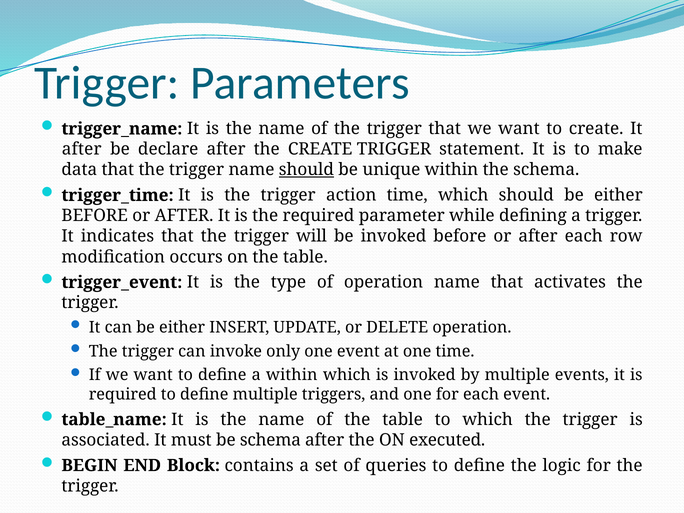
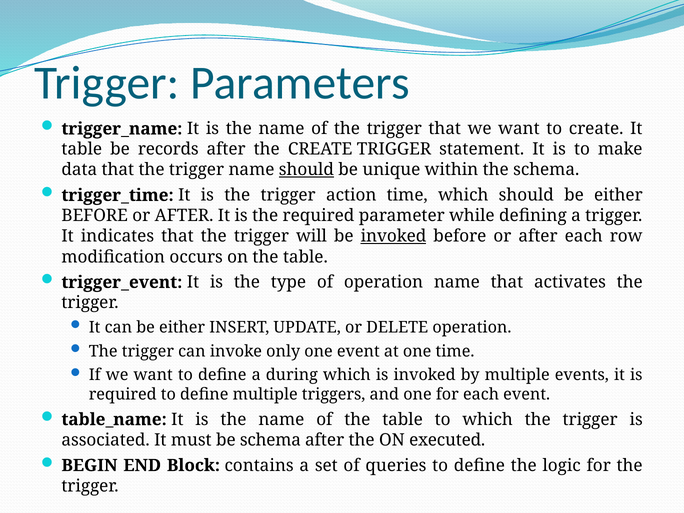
after at (82, 149): after -> table
declare: declare -> records
invoked at (394, 236) underline: none -> present
a within: within -> during
